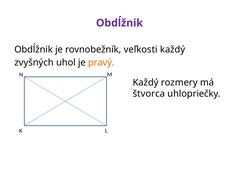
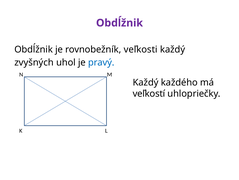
pravý colour: orange -> blue
rozmery: rozmery -> každého
štvorca: štvorca -> veľkostí
